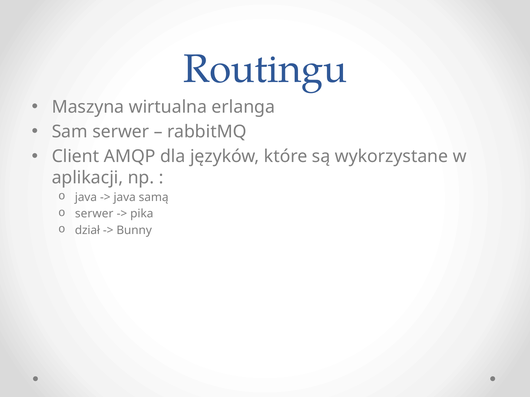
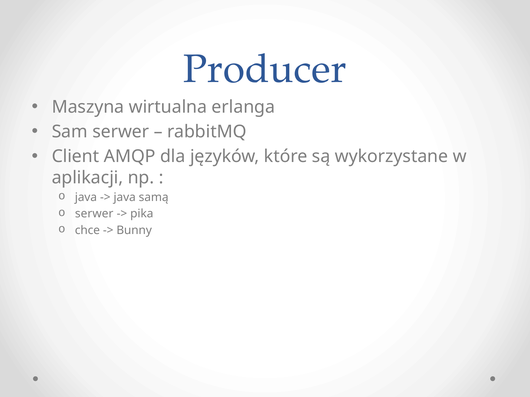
Routingu: Routingu -> Producer
dział: dział -> chce
